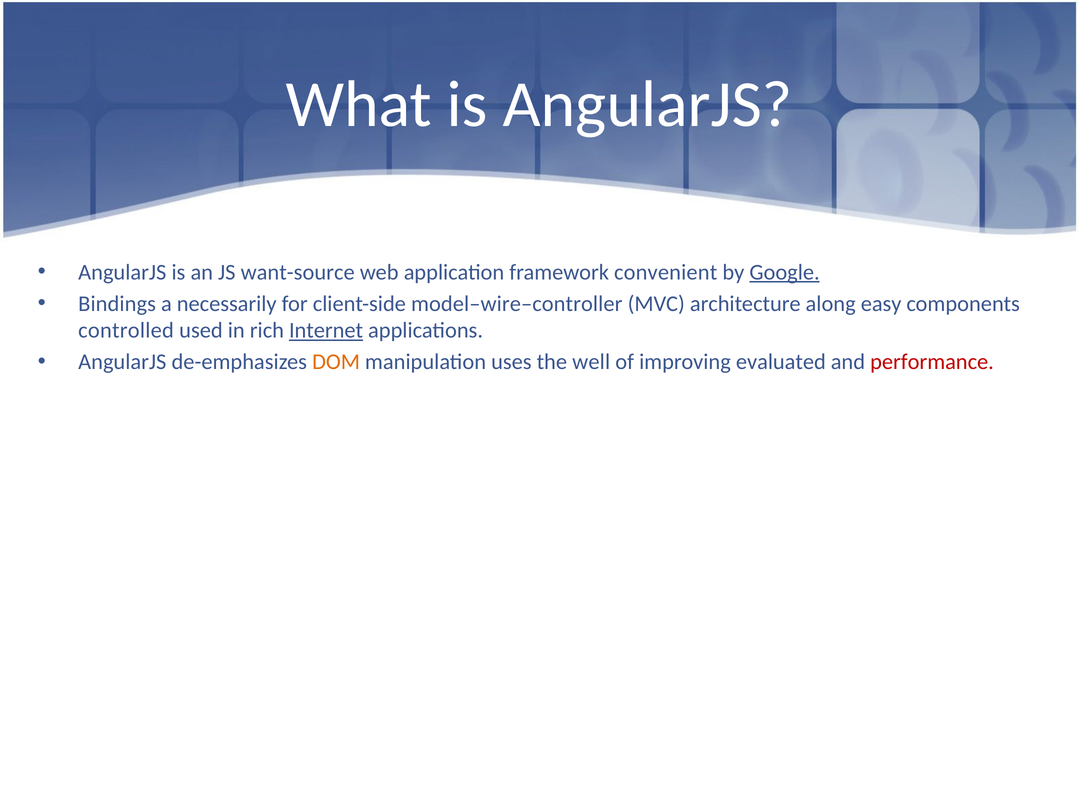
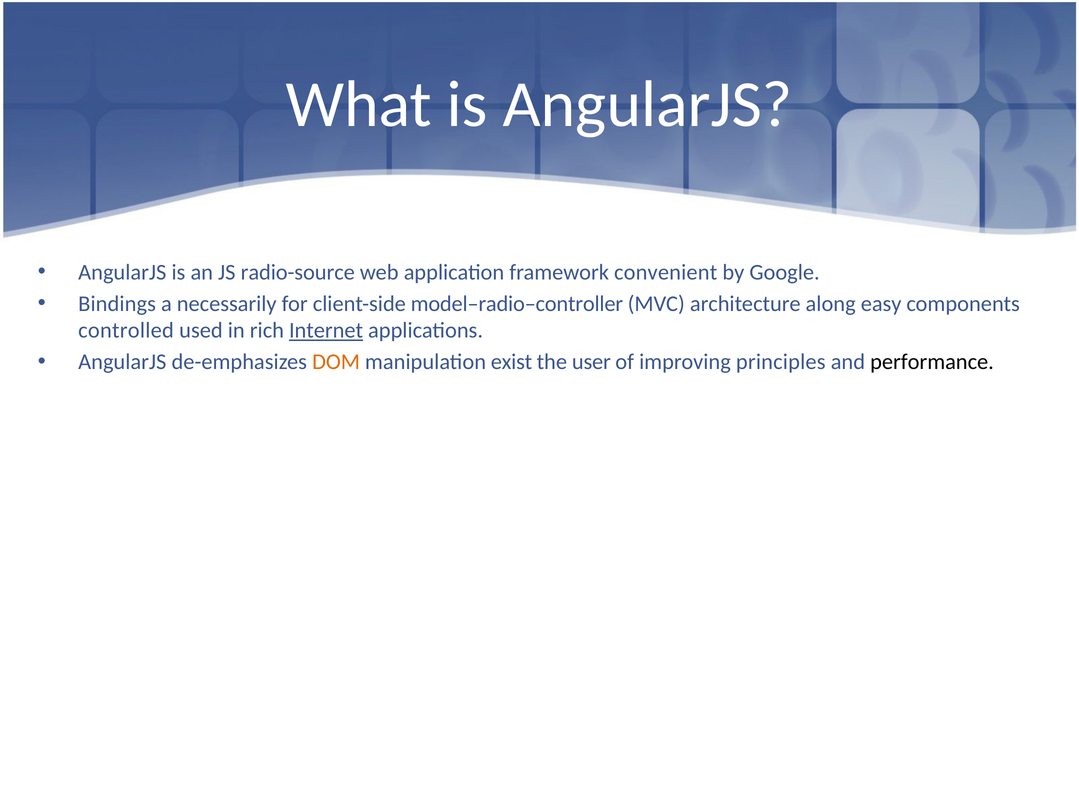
want-source: want-source -> radio-source
Google underline: present -> none
model–wire–controller: model–wire–controller -> model–radio–controller
uses: uses -> exist
well: well -> user
evaluated: evaluated -> principles
performance colour: red -> black
